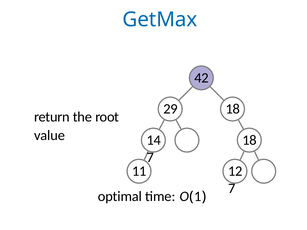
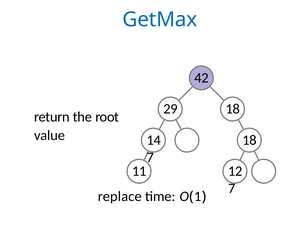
optimal: optimal -> replace
